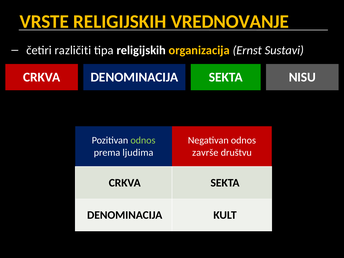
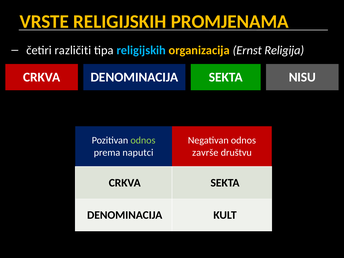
VREDNOVANJE: VREDNOVANJE -> PROMJENAMA
religijskih at (141, 50) colour: white -> light blue
Sustavi: Sustavi -> Religija
ljudima: ljudima -> naputci
